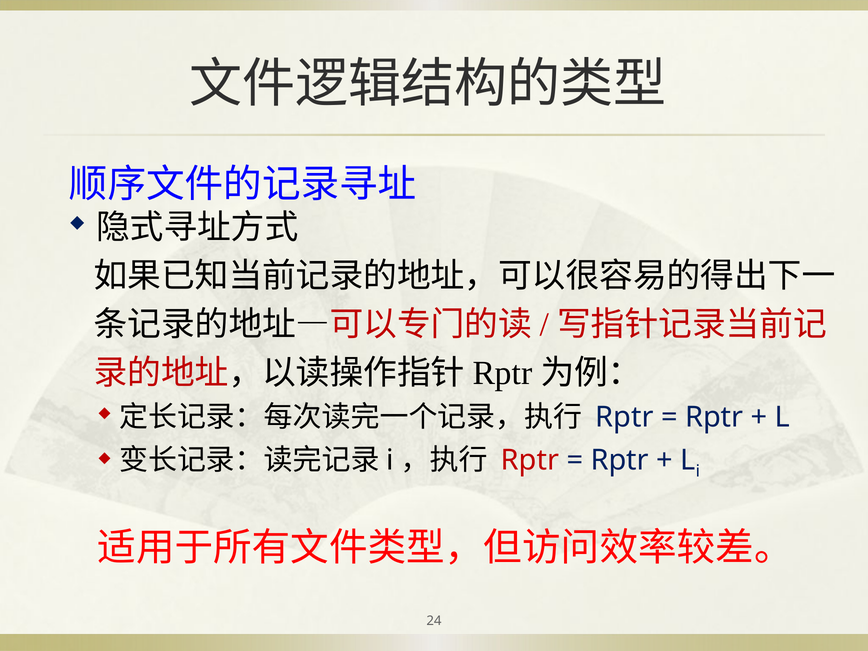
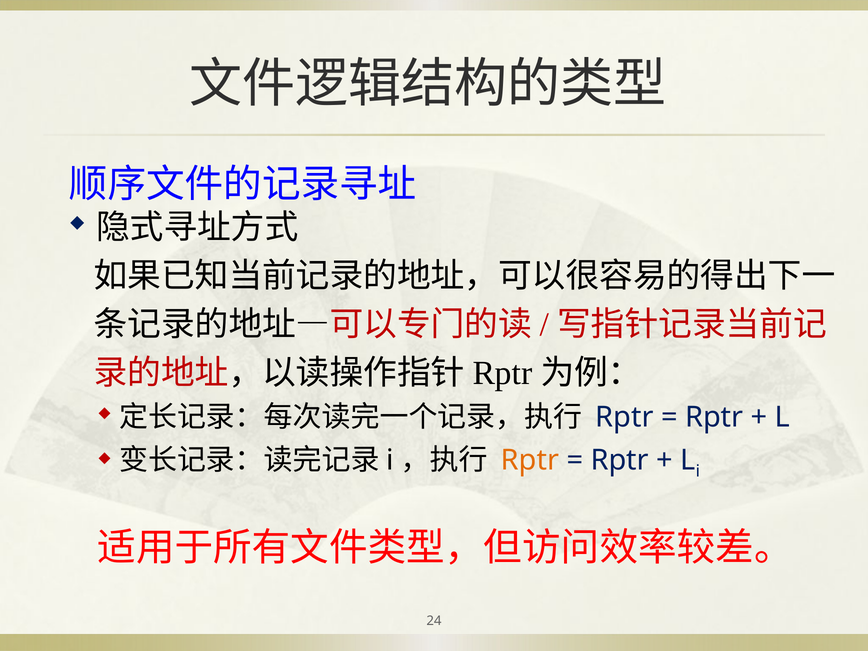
Rptr at (530, 460) colour: red -> orange
